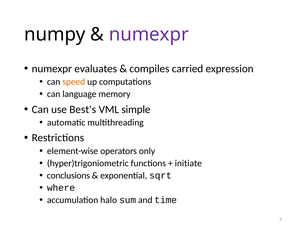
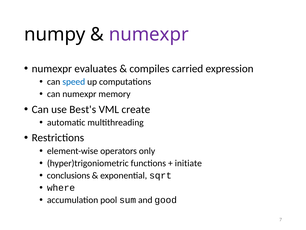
speed colour: orange -> blue
can language: language -> numexpr
simple: simple -> create
halo: halo -> pool
time: time -> good
